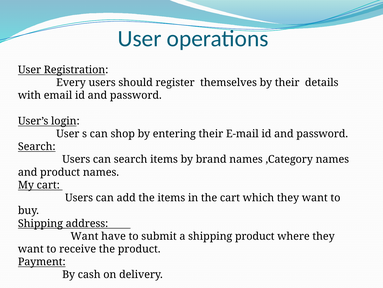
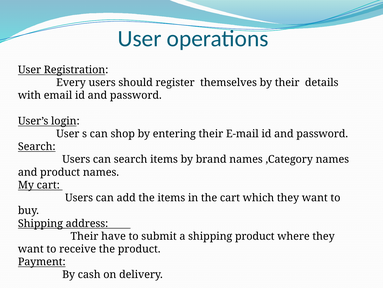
Want at (84, 236): Want -> Their
